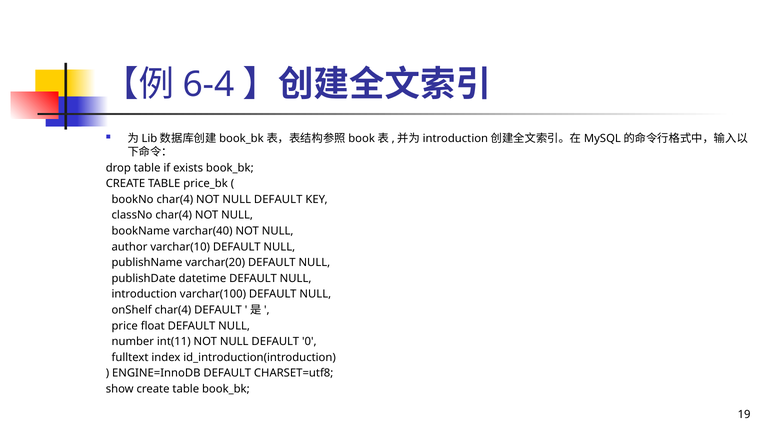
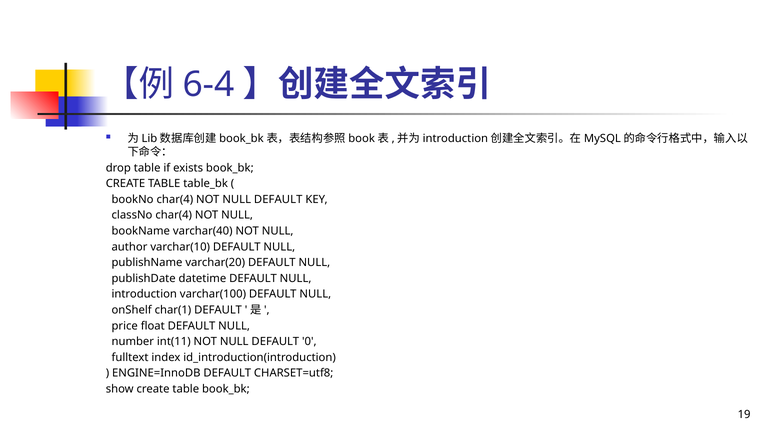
price_bk: price_bk -> table_bk
onShelf char(4: char(4 -> char(1
